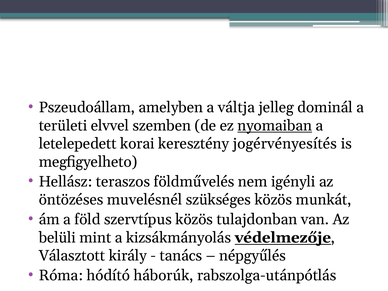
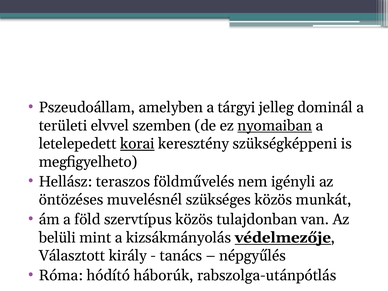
váltja: váltja -> tárgyi
korai underline: none -> present
jogérvényesítés: jogérvényesítés -> szükségképpeni
